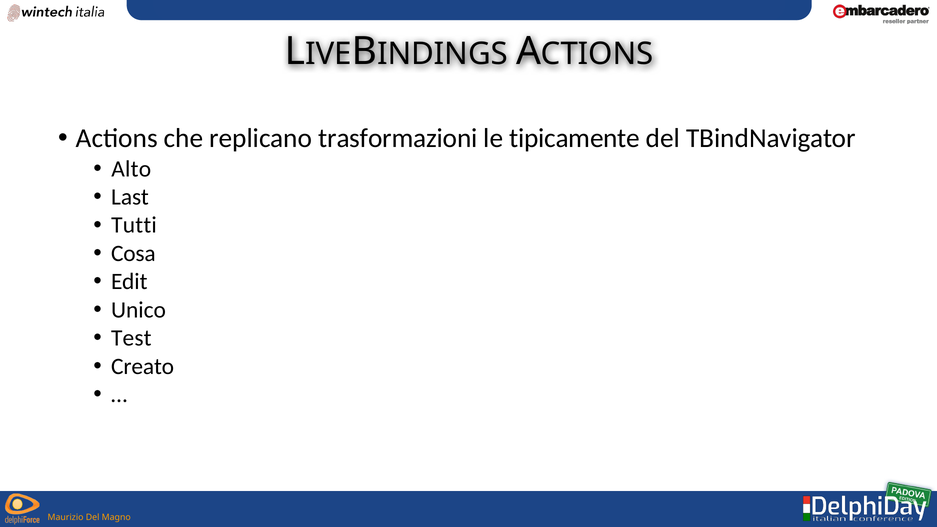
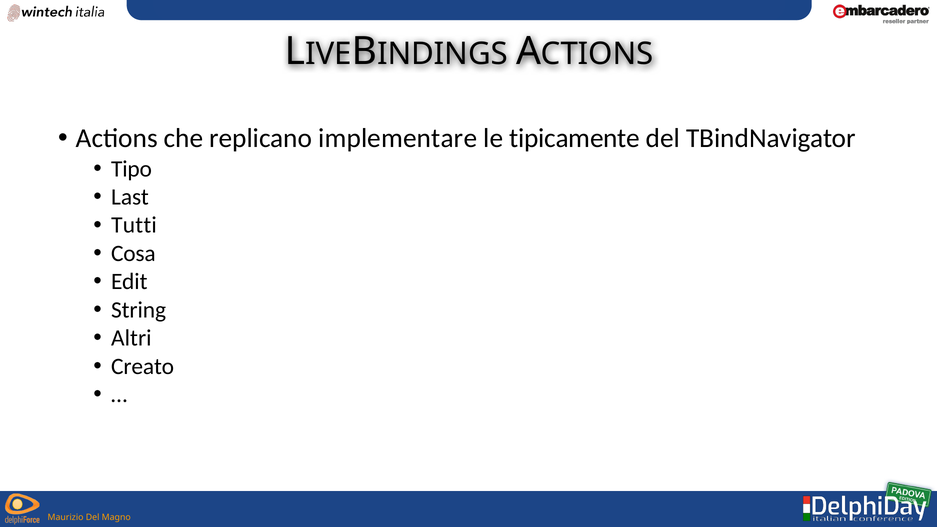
trasformazioni: trasformazioni -> implementare
Alto: Alto -> Tipo
Unico: Unico -> String
Test: Test -> Altri
